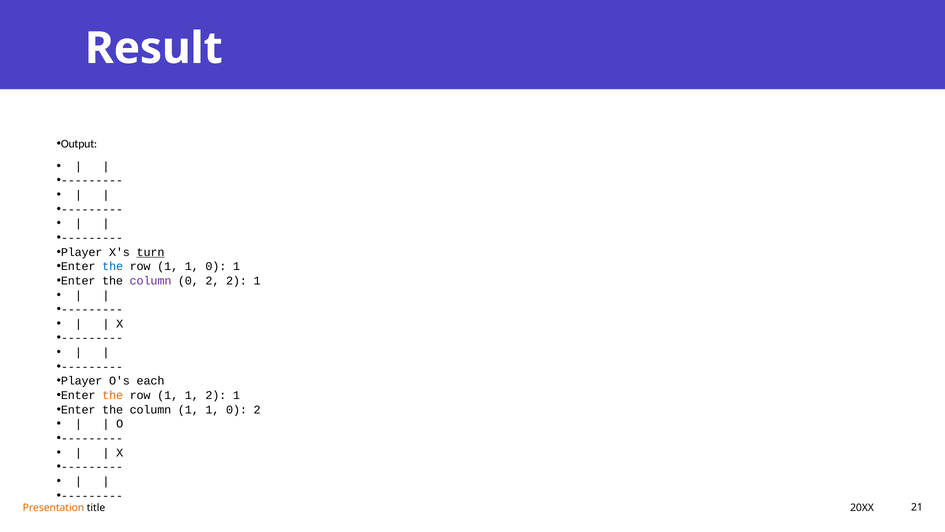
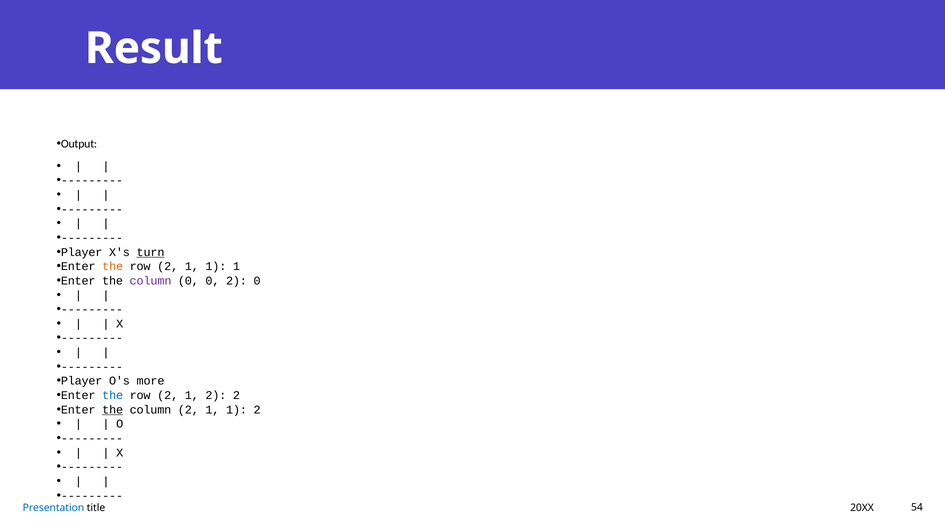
the at (113, 266) colour: blue -> orange
1 at (168, 266): 1 -> 2
0 at (216, 266): 0 -> 1
2 at (212, 281): 2 -> 0
1 at (257, 281): 1 -> 0
each: each -> more
the at (113, 395) colour: orange -> blue
1 at (168, 395): 1 -> 2
1 2 1: 1 -> 2
the at (113, 409) underline: none -> present
column 1: 1 -> 2
0 at (237, 409): 0 -> 1
Presentation colour: orange -> blue
21: 21 -> 54
